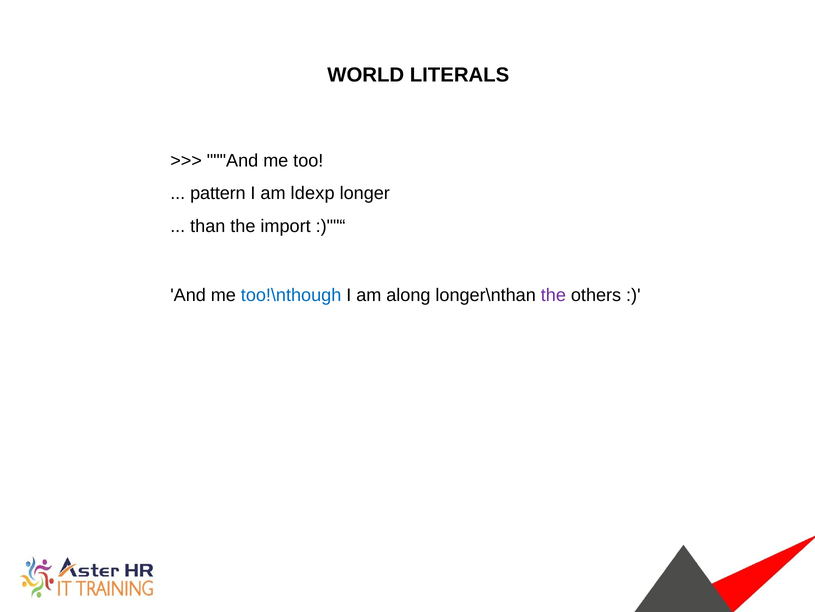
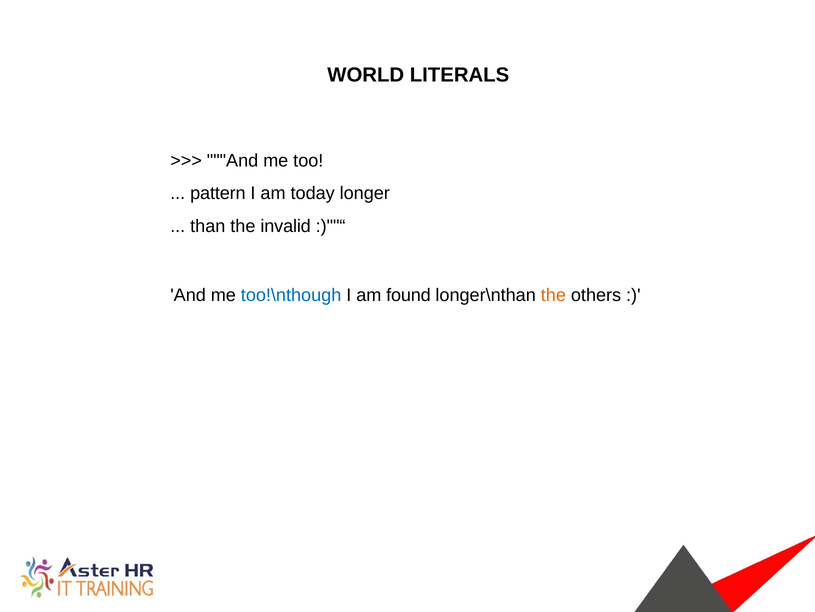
ldexp: ldexp -> today
import: import -> invalid
along: along -> found
the at (553, 295) colour: purple -> orange
